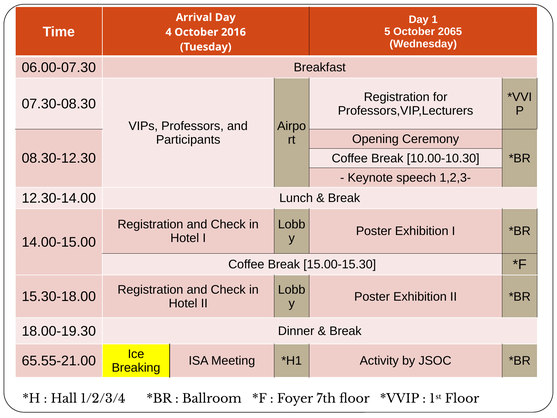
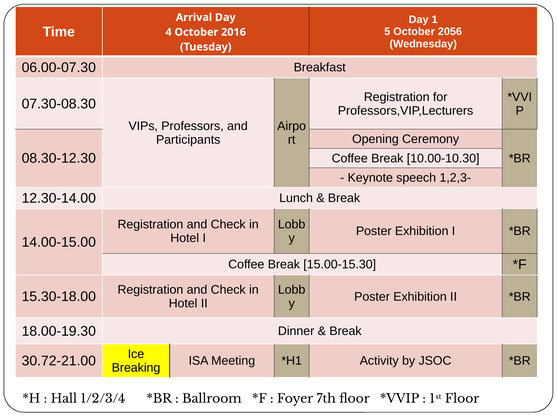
2065: 2065 -> 2056
65.55-21.00: 65.55-21.00 -> 30.72-21.00
